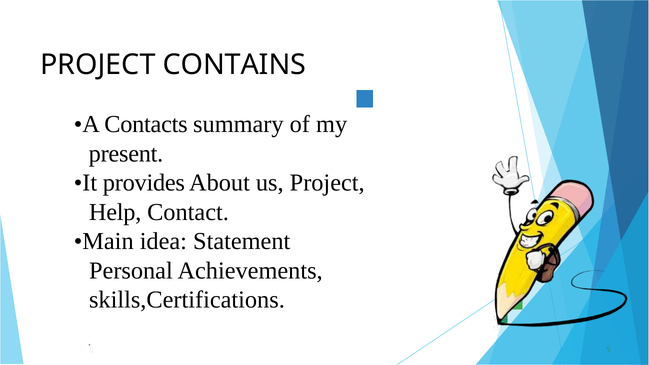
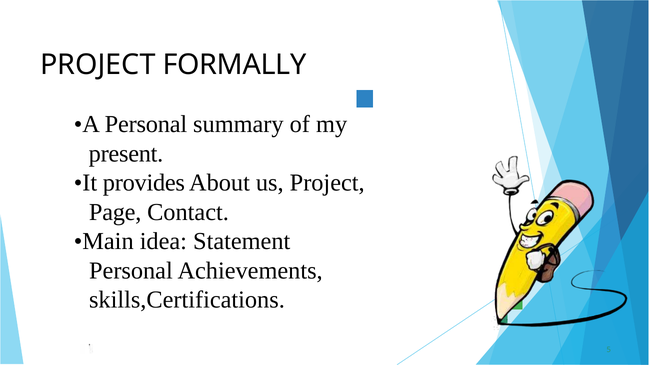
CONTAINS: CONTAINS -> FORMALLY
A Contacts: Contacts -> Personal
Help: Help -> Page
